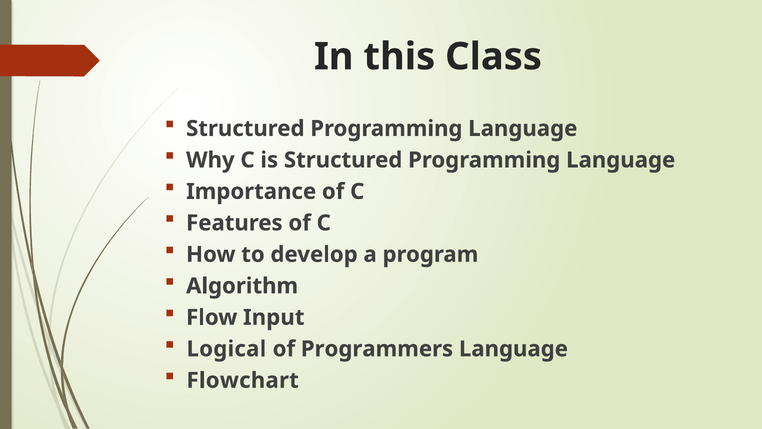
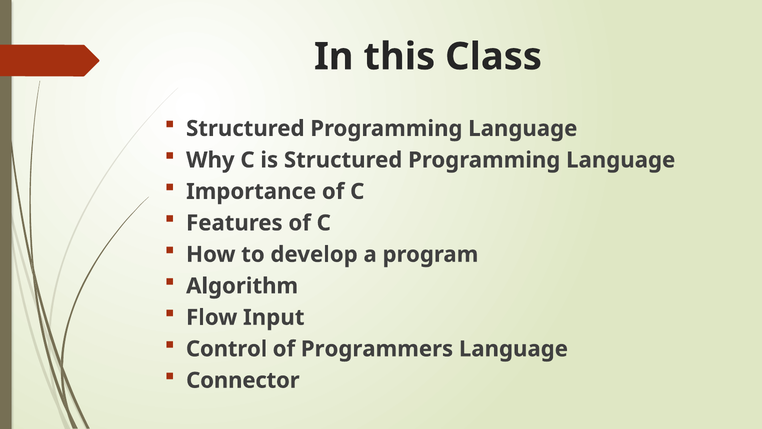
Logical: Logical -> Control
Flowchart: Flowchart -> Connector
